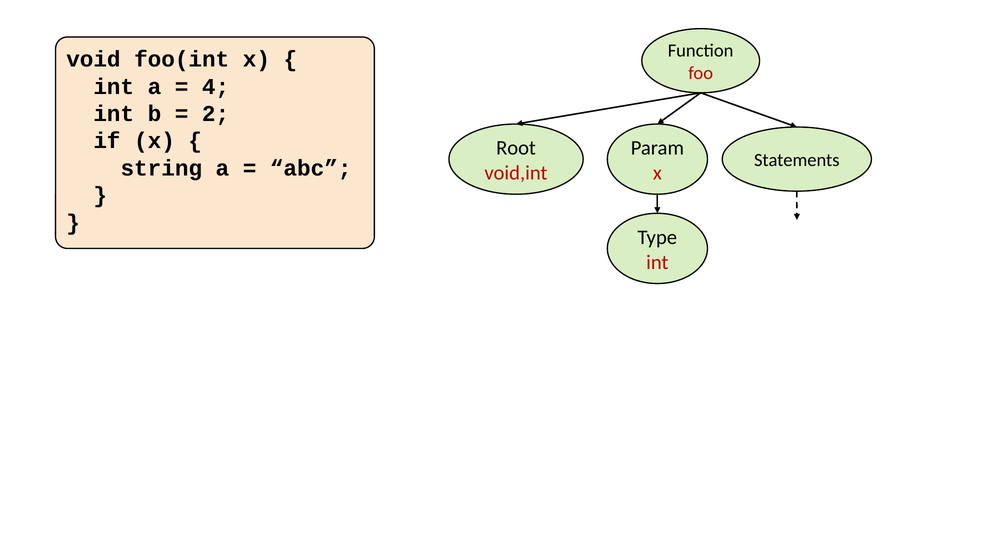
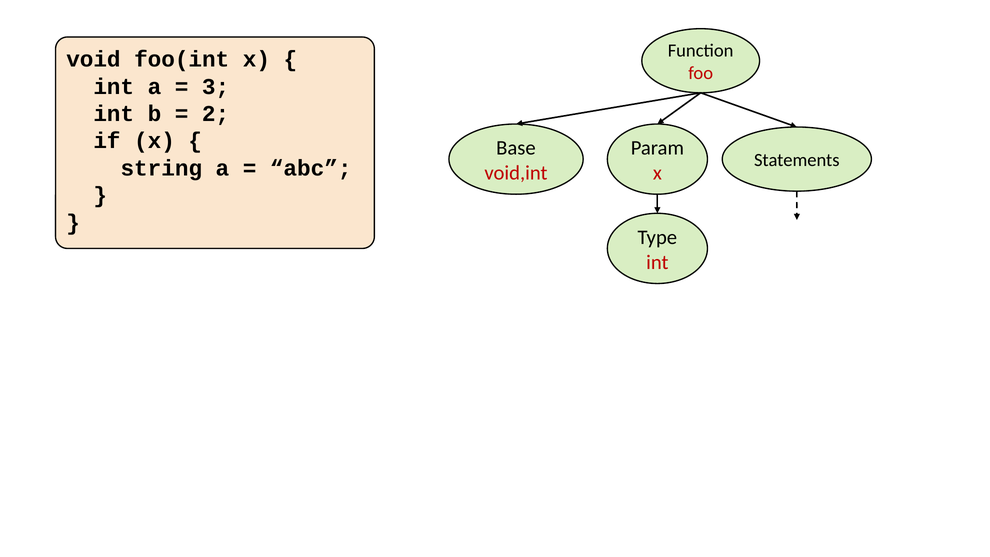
4: 4 -> 3
Root: Root -> Base
